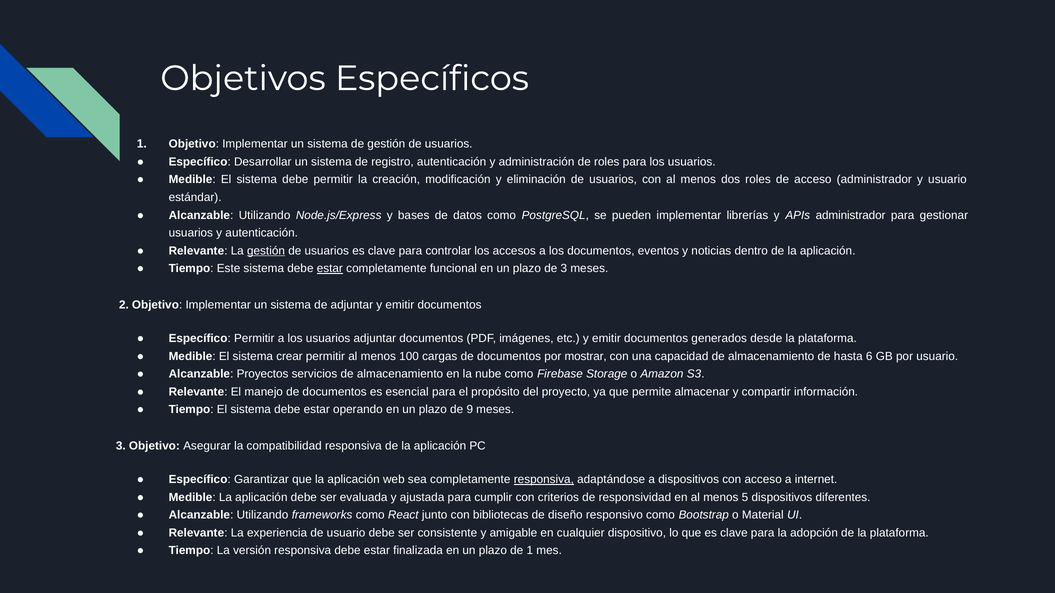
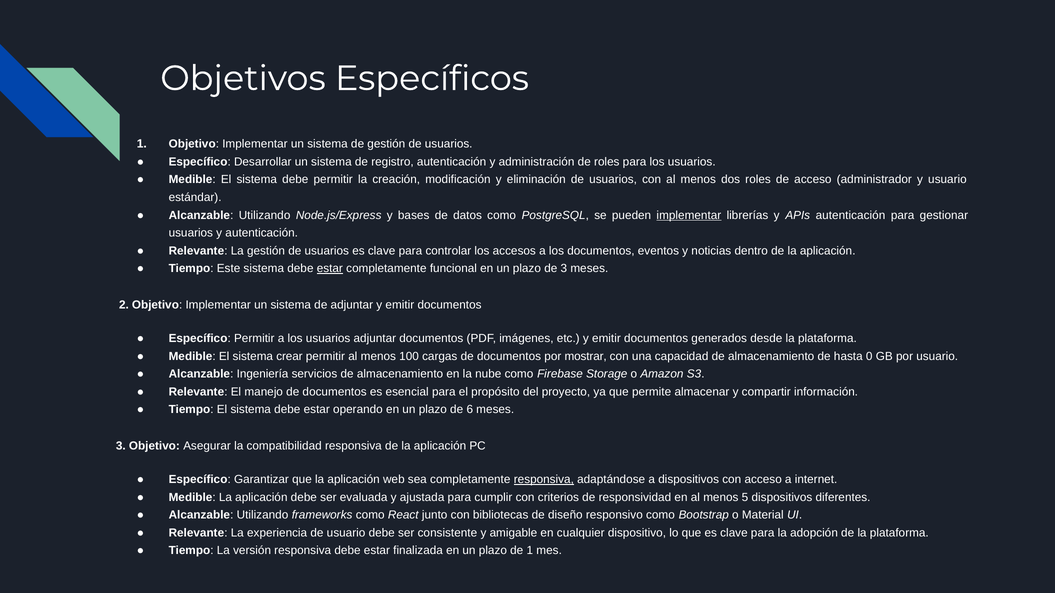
implementar at (689, 215) underline: none -> present
APIs administrador: administrador -> autenticación
gestión at (266, 251) underline: present -> none
6: 6 -> 0
Proyectos: Proyectos -> Ingeniería
9: 9 -> 6
